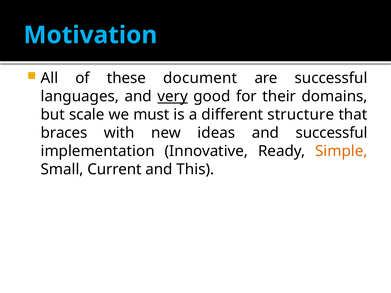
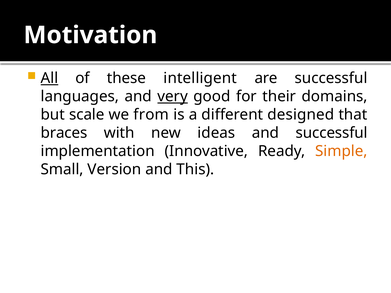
Motivation colour: light blue -> white
All underline: none -> present
document: document -> intelligent
must: must -> from
structure: structure -> designed
Current: Current -> Version
